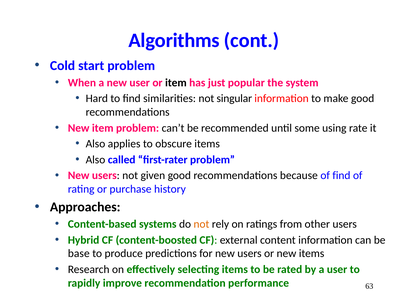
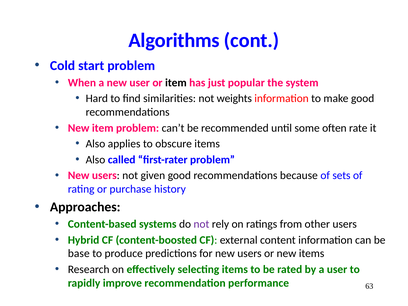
singular: singular -> weights
using: using -> often
of find: find -> sets
not at (201, 224) colour: orange -> purple
